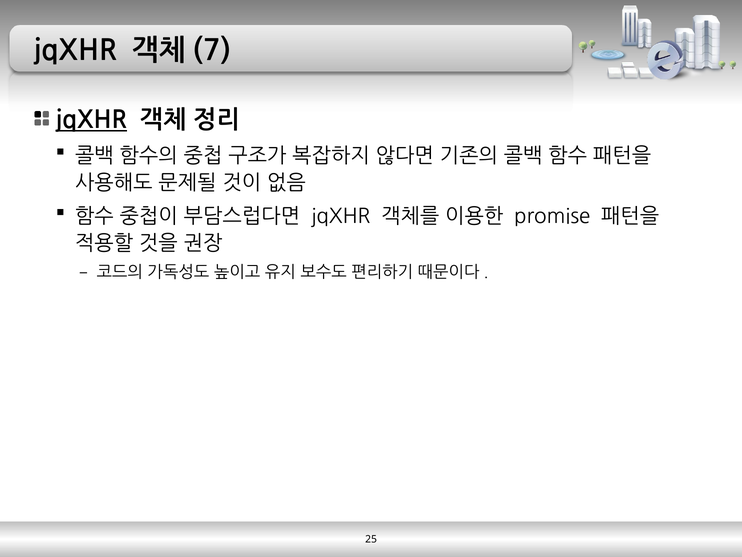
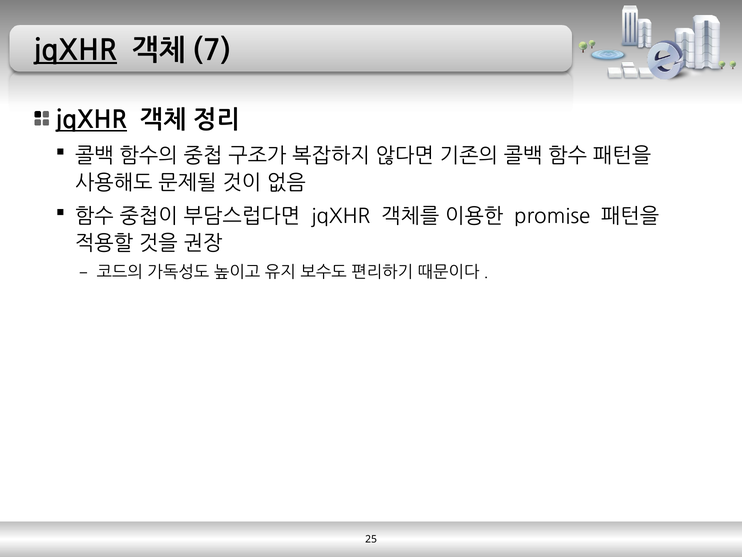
jqXHR at (75, 51) underline: none -> present
